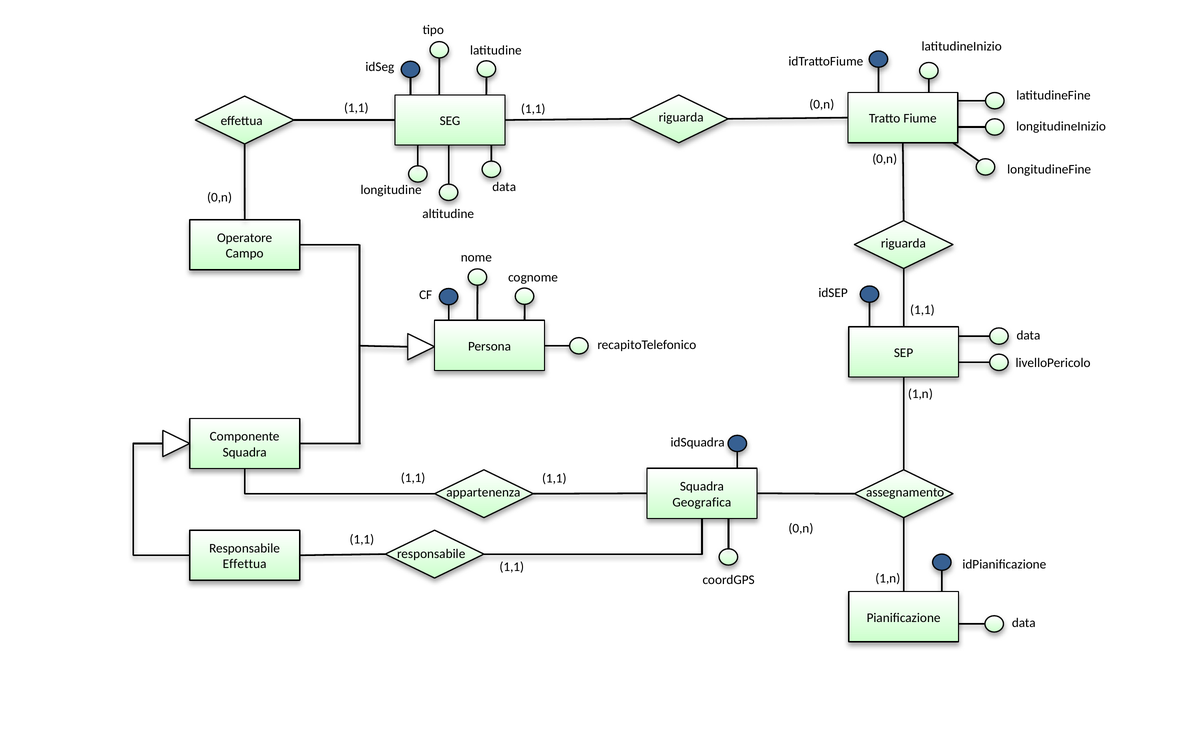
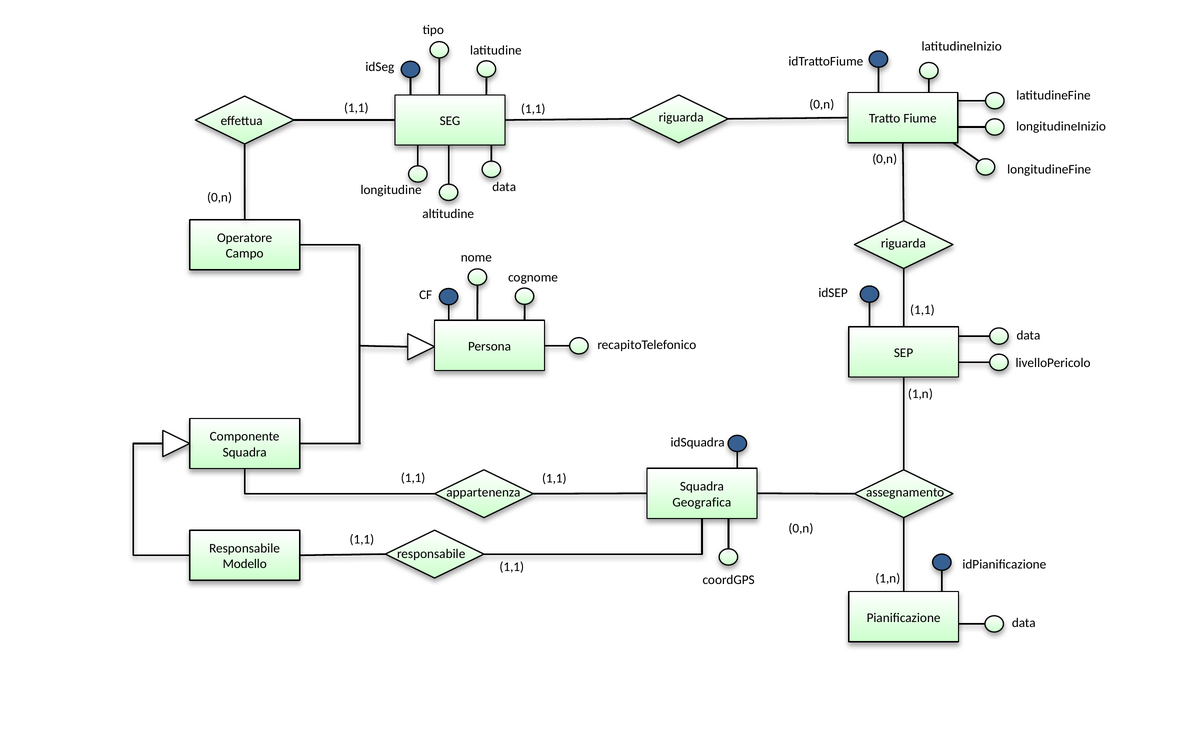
Effettua at (245, 564): Effettua -> Modello
